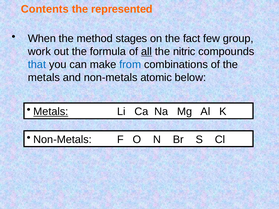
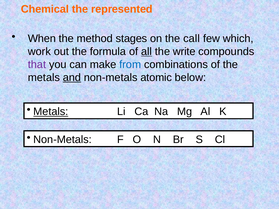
Contents: Contents -> Chemical
fact: fact -> call
group: group -> which
nitric: nitric -> write
that colour: blue -> purple
and underline: none -> present
